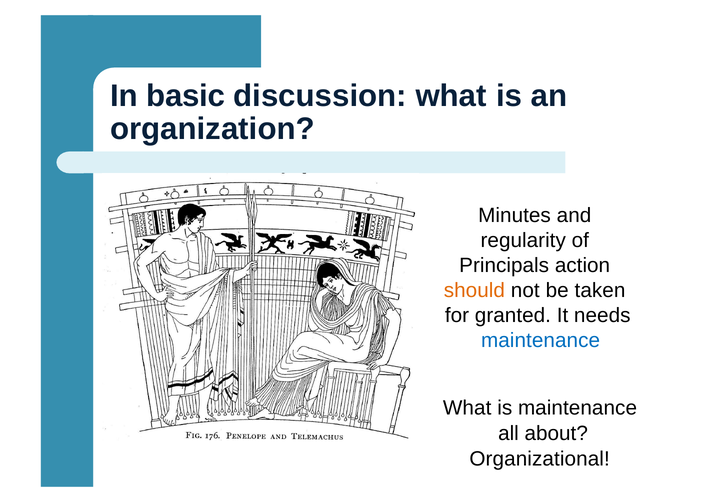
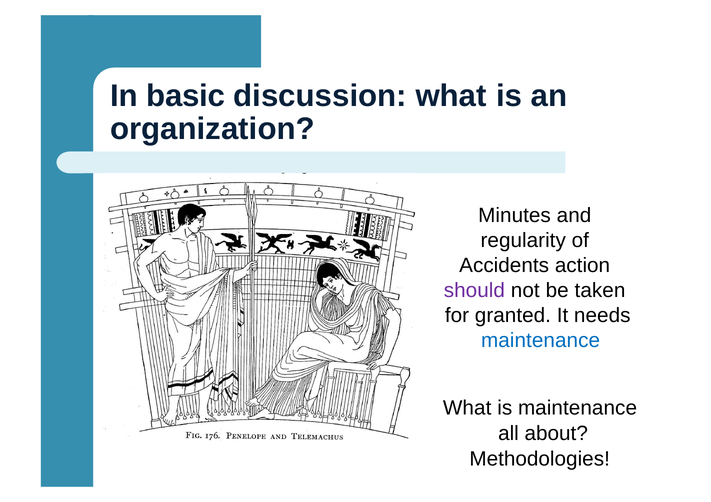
Principals: Principals -> Accidents
should colour: orange -> purple
Organizational: Organizational -> Methodologies
